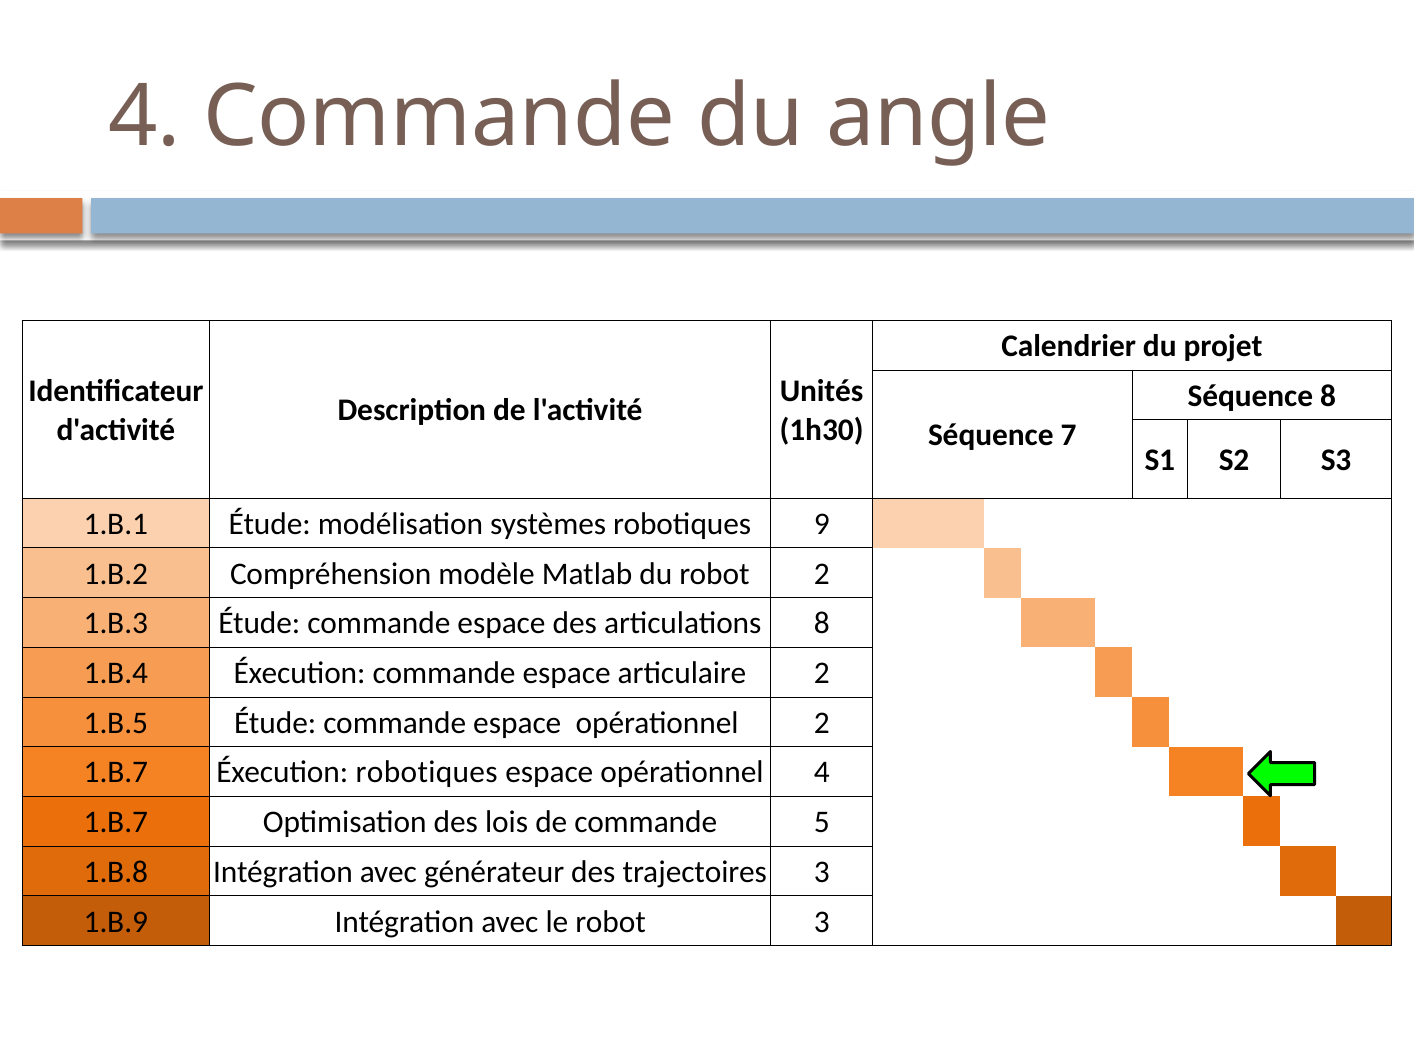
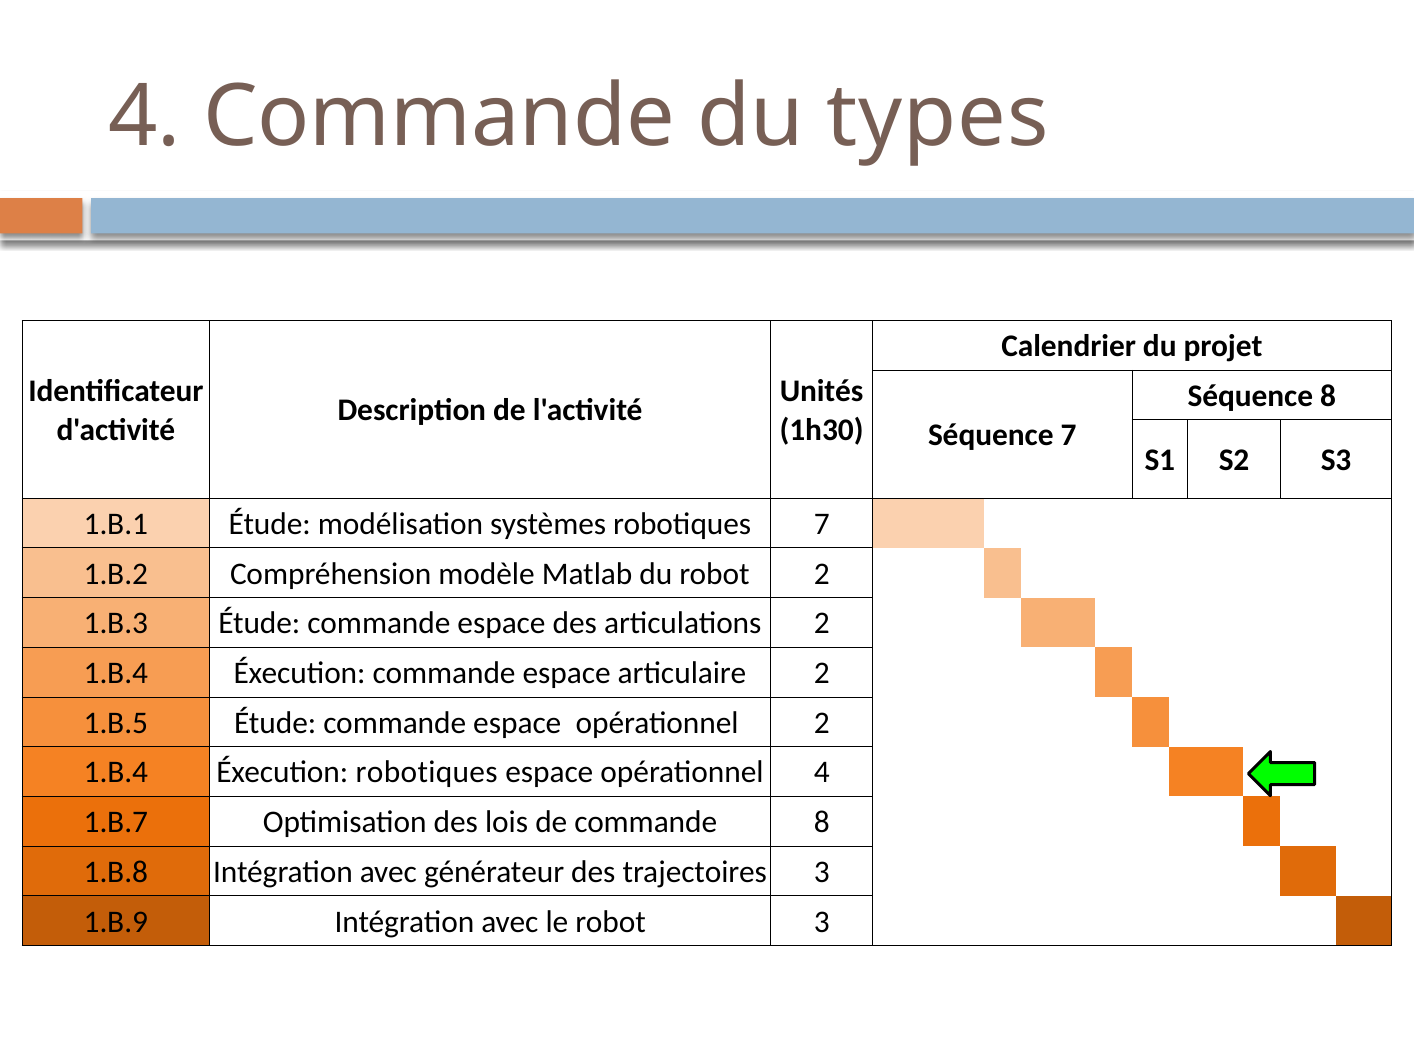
angle: angle -> types
robotiques 9: 9 -> 7
articulations 8: 8 -> 2
1.B.7 at (116, 772): 1.B.7 -> 1.B.4
commande 5: 5 -> 8
